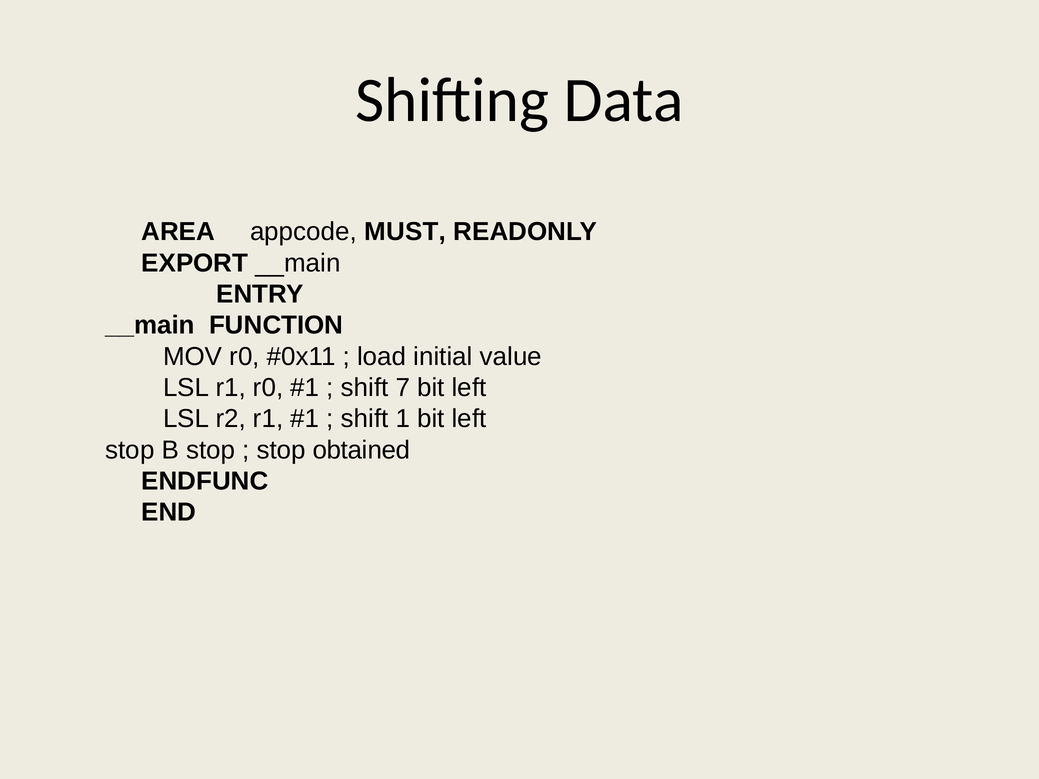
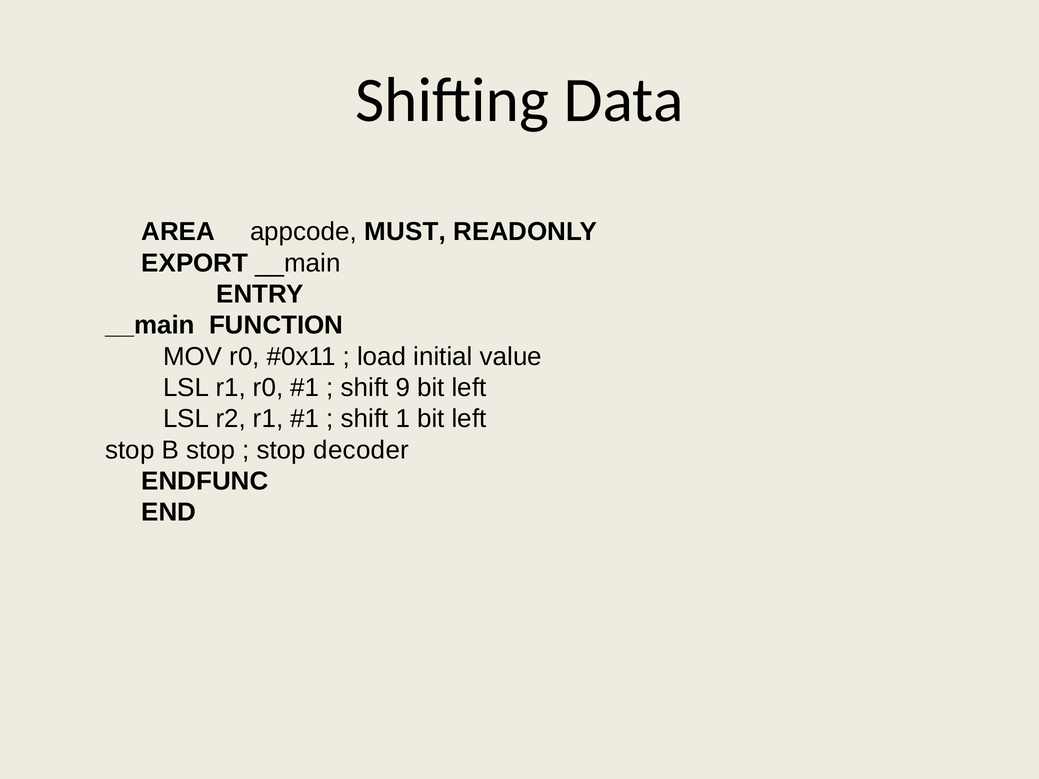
7: 7 -> 9
obtained: obtained -> decoder
